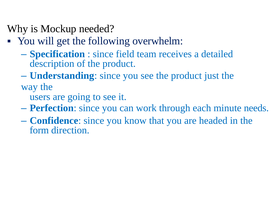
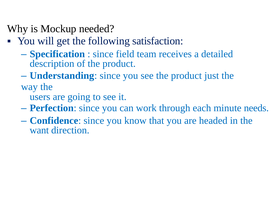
overwhelm: overwhelm -> satisfaction
form: form -> want
